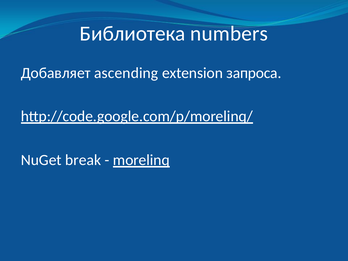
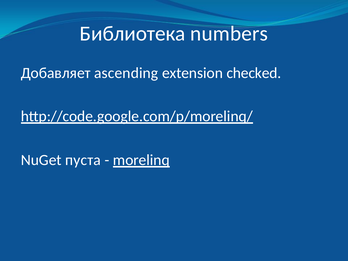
запроса: запроса -> checked
break: break -> пуста
